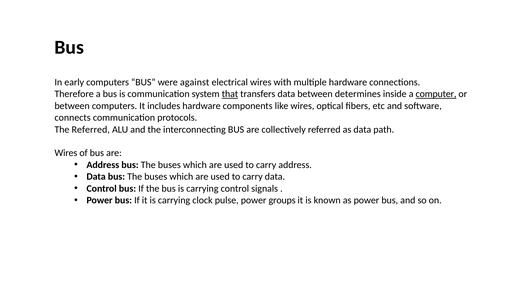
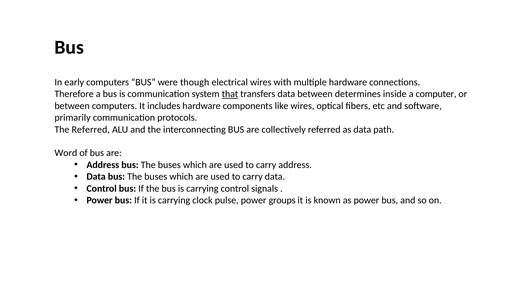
against: against -> though
computer underline: present -> none
connects: connects -> primarily
Wires at (66, 153): Wires -> Word
